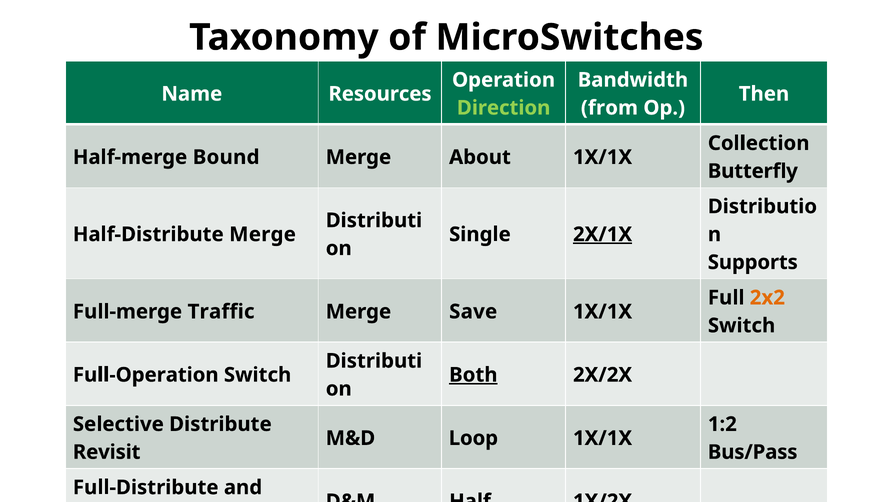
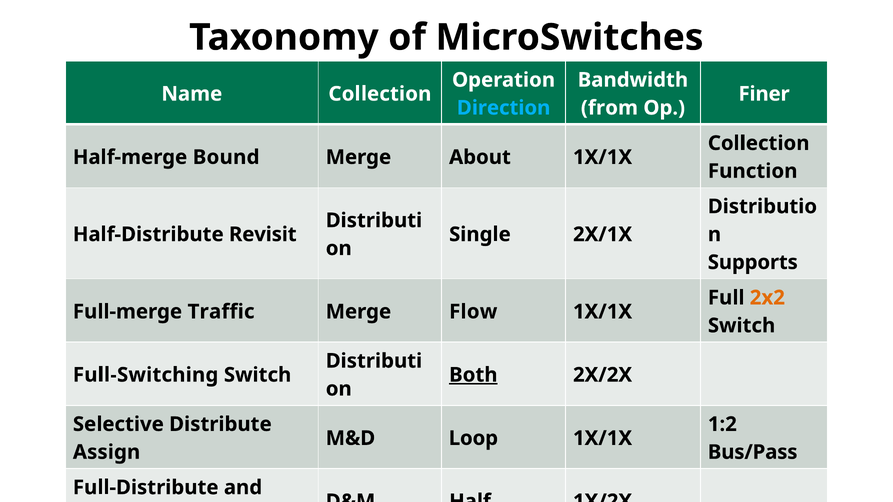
Name Resources: Resources -> Collection
Then: Then -> Finer
Direction colour: light green -> light blue
Butterfly: Butterfly -> Function
Half-Distribute Merge: Merge -> Revisit
2X/1X underline: present -> none
Save: Save -> Flow
Full-Operation: Full-Operation -> Full-Switching
Revisit: Revisit -> Assign
